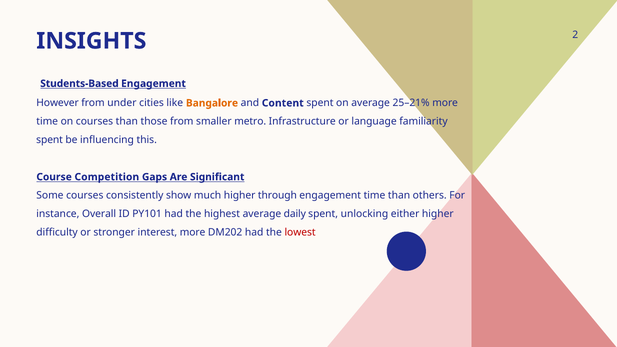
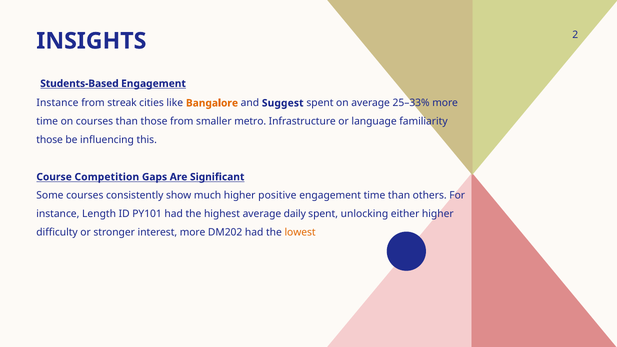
However at (58, 103): However -> Instance
under: under -> streak
Content: Content -> Suggest
25–21%: 25–21% -> 25–33%
spent at (50, 140): spent -> those
through: through -> positive
Overall: Overall -> Length
lowest colour: red -> orange
